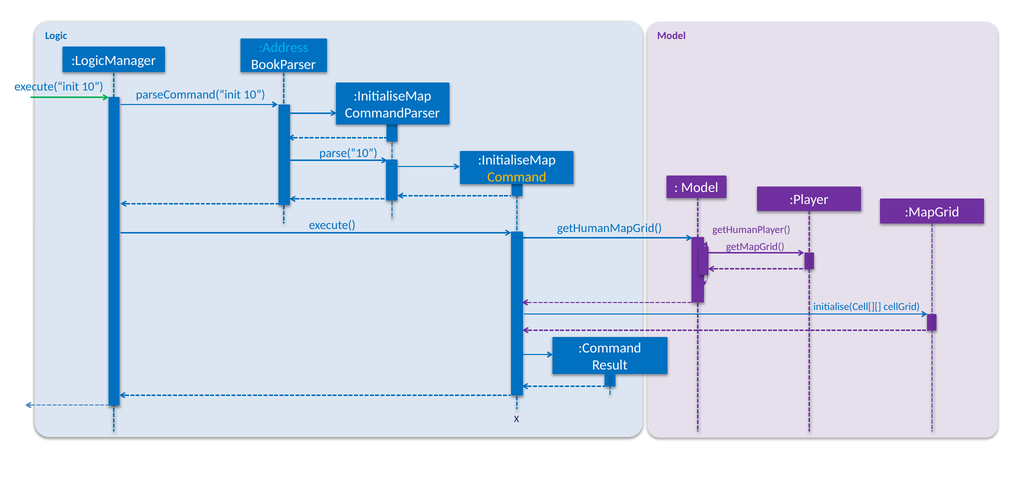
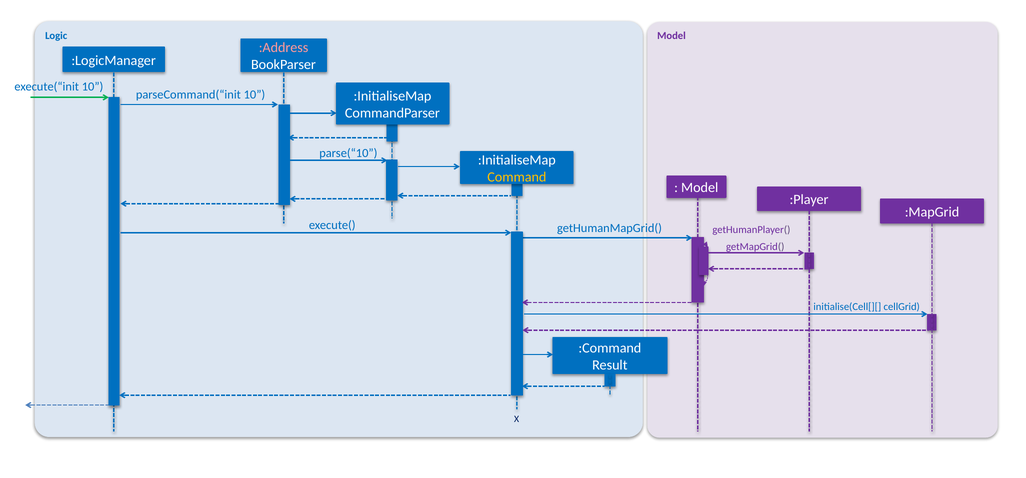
:Address colour: light blue -> pink
